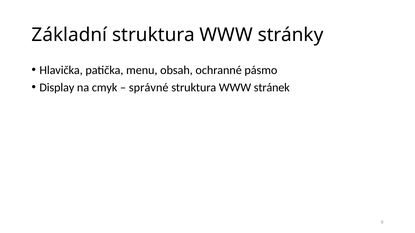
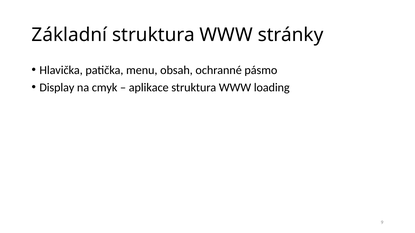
správné: správné -> aplikace
stránek: stránek -> loading
